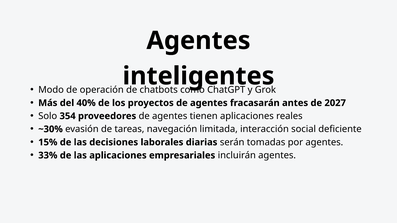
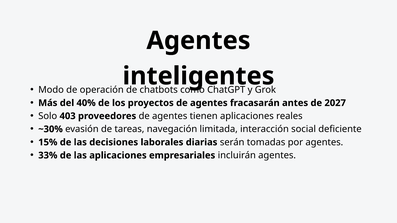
354: 354 -> 403
